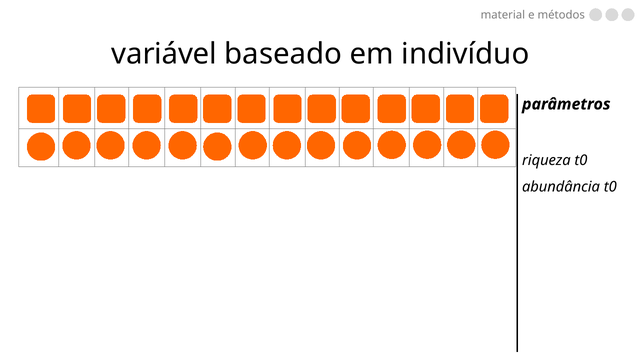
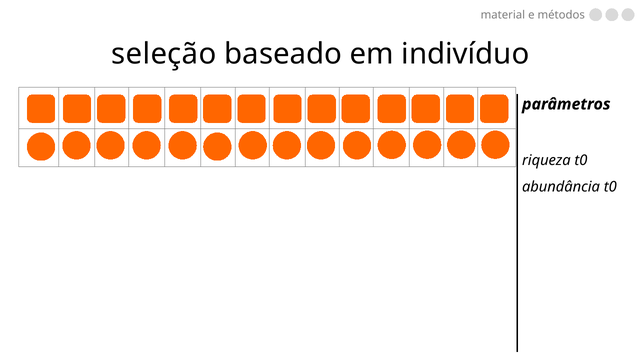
variável: variável -> seleção
